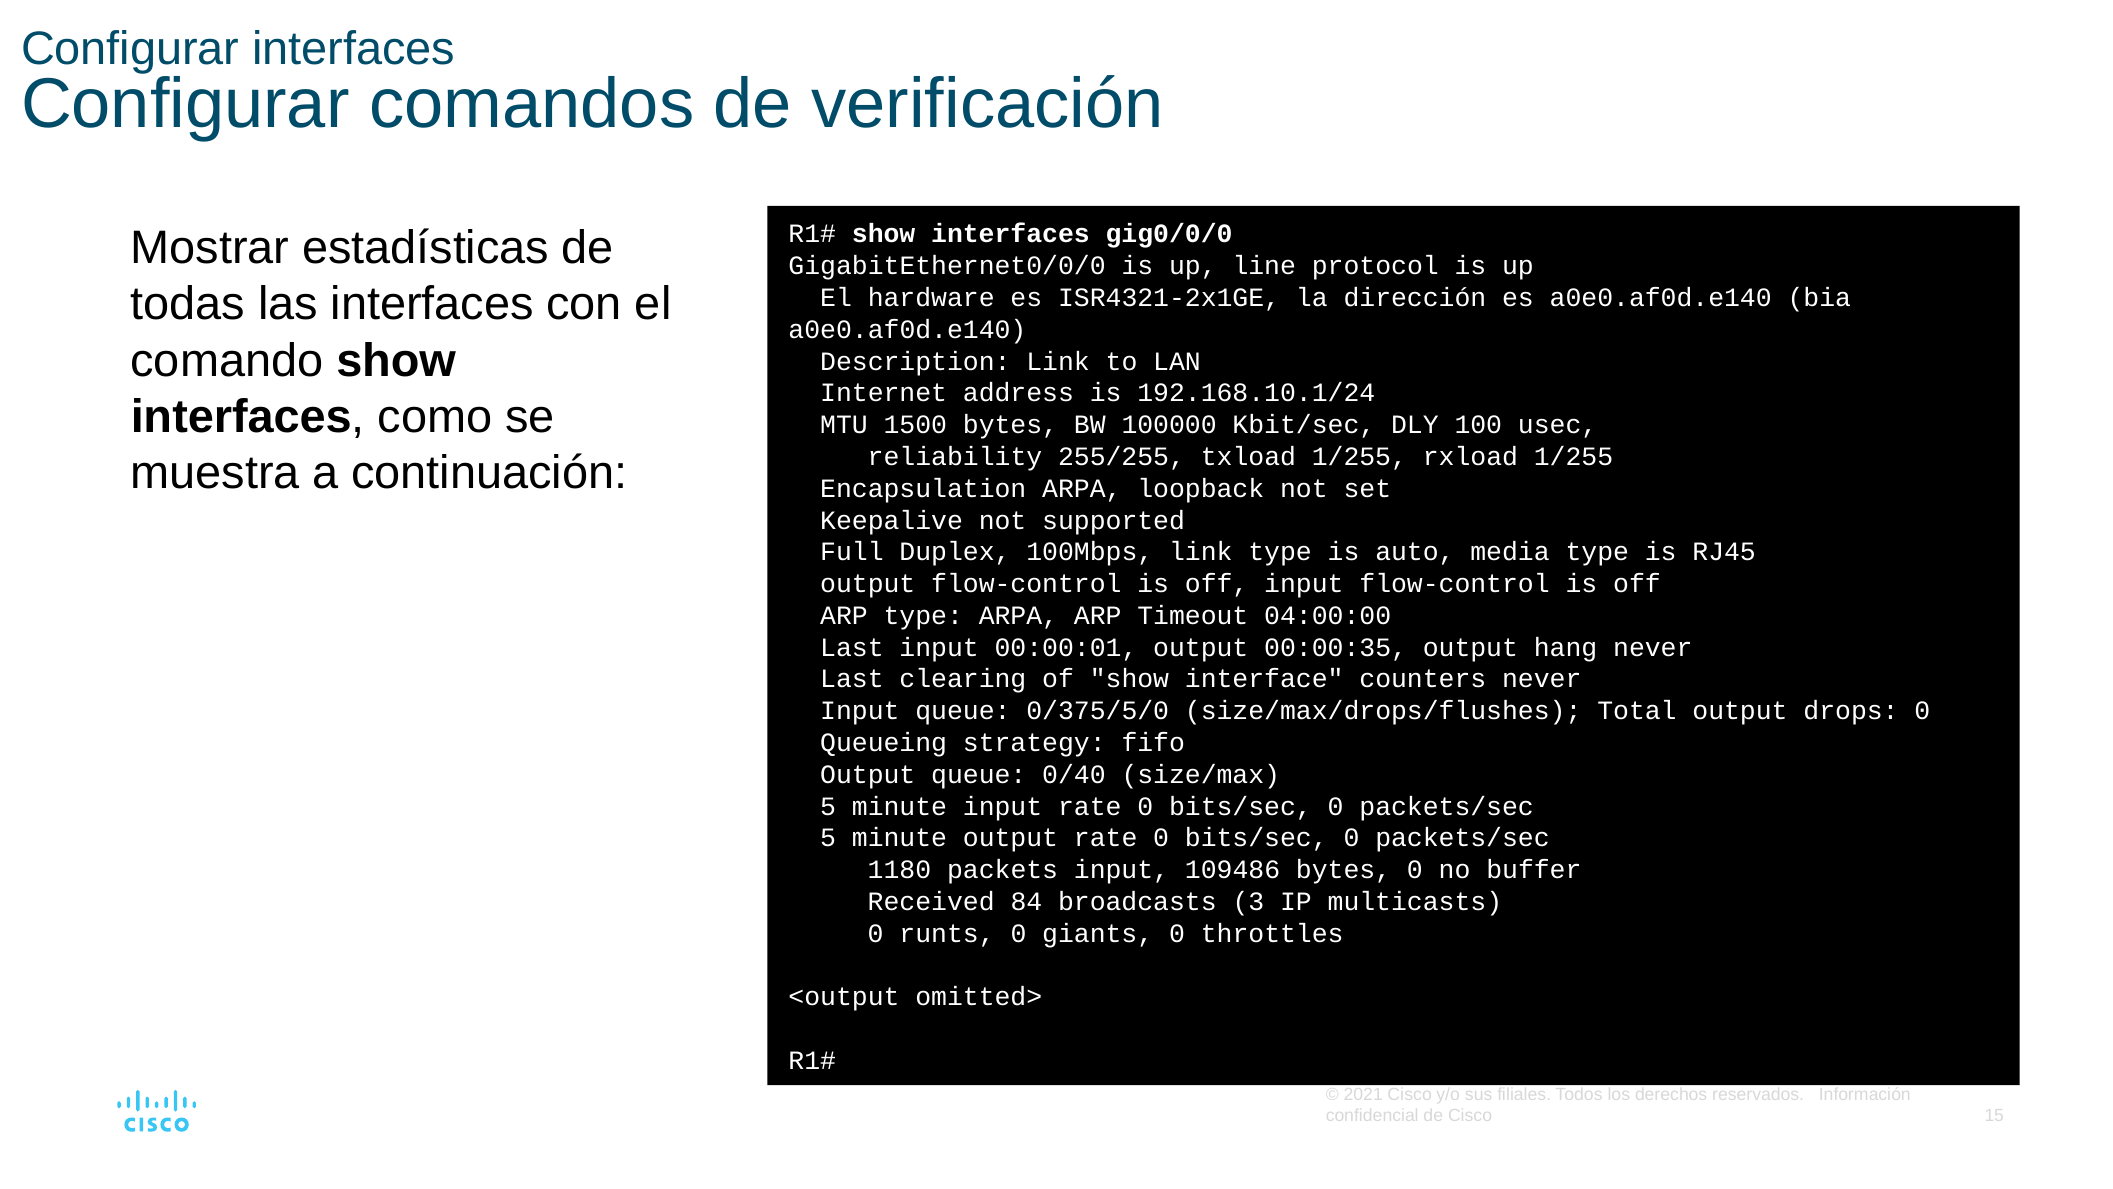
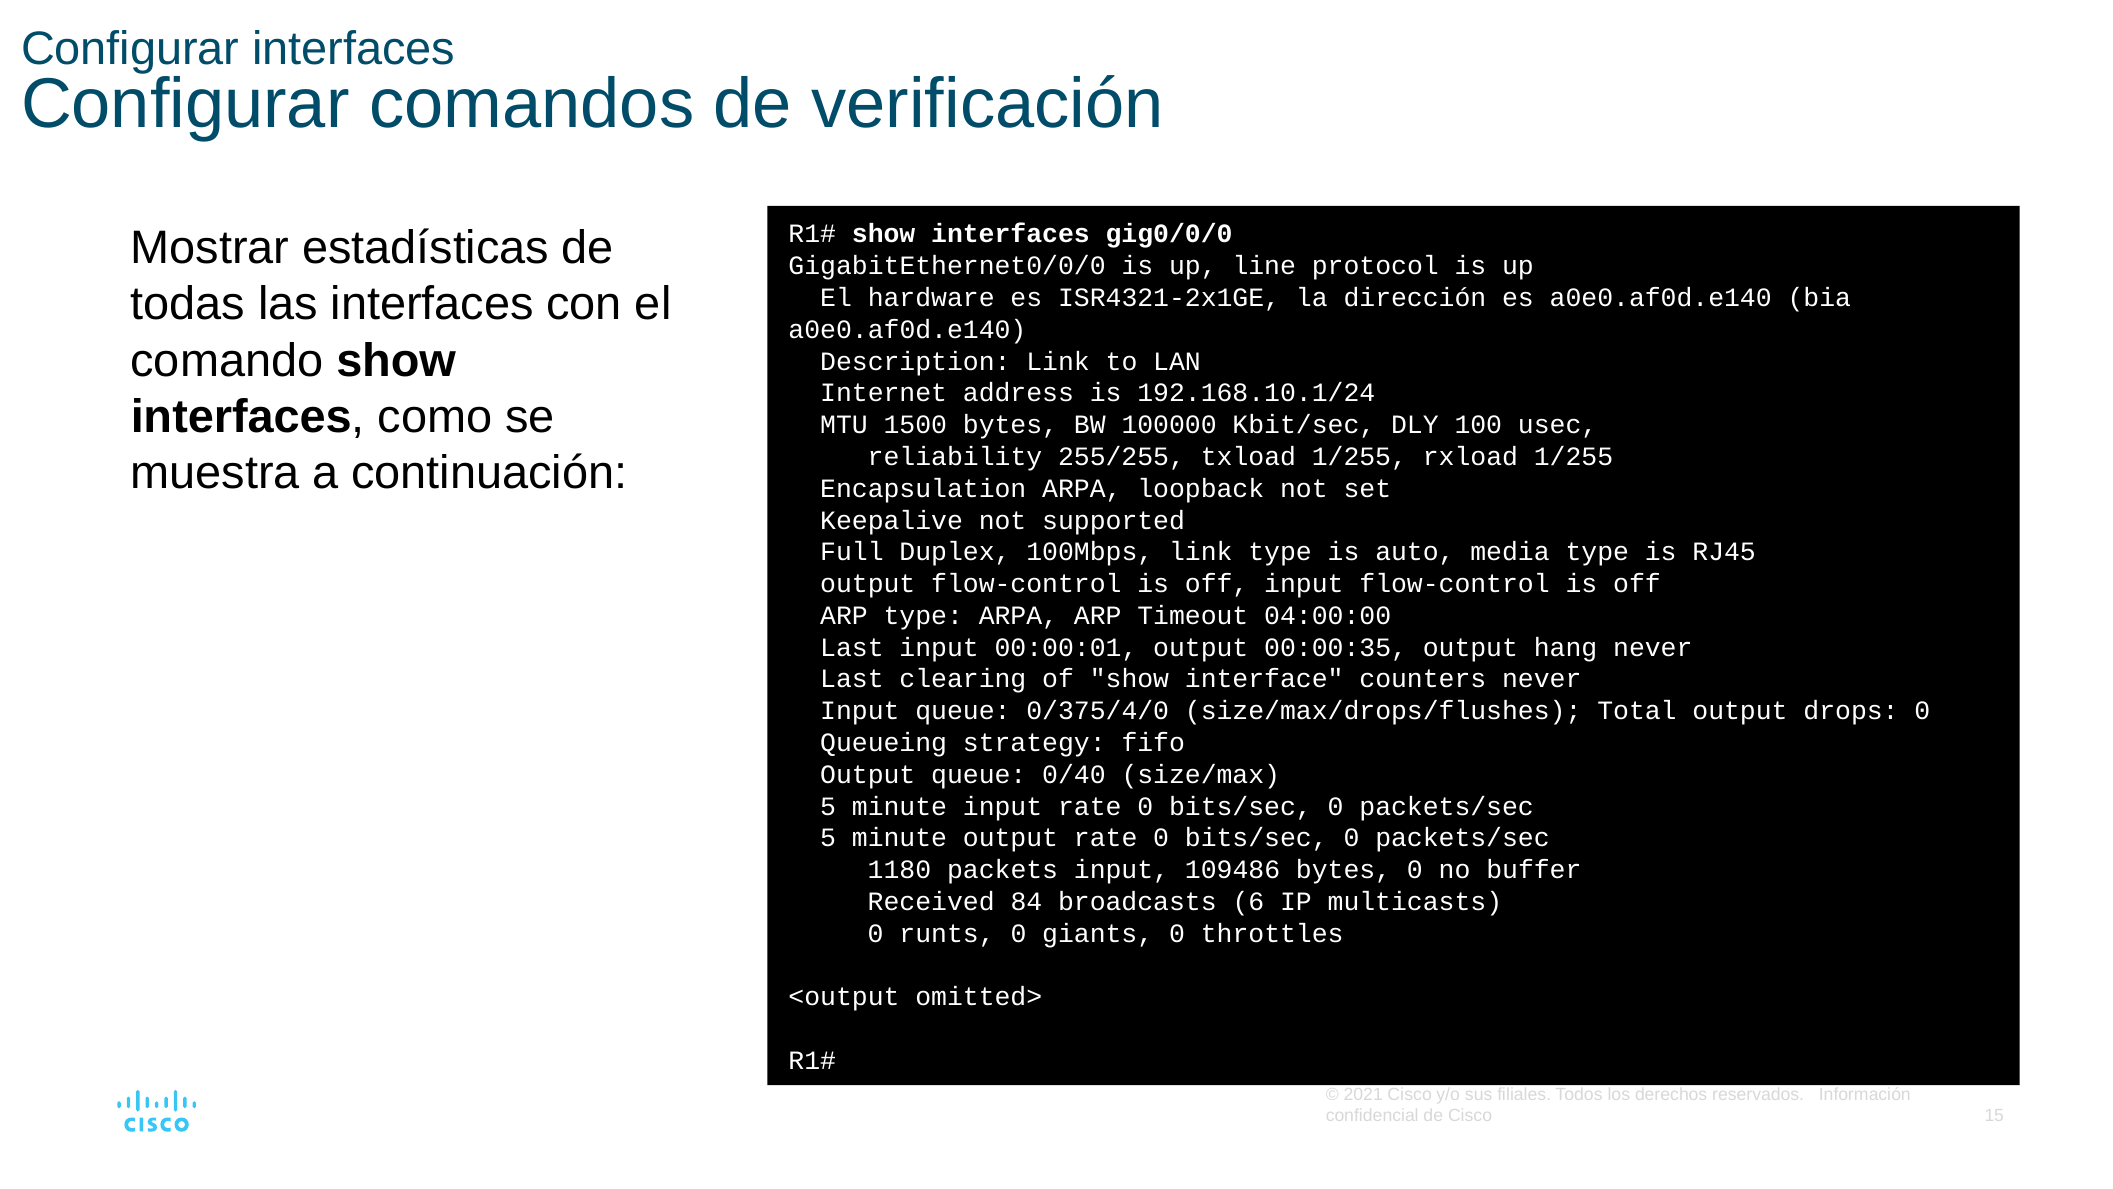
0/375/5/0: 0/375/5/0 -> 0/375/4/0
3: 3 -> 6
